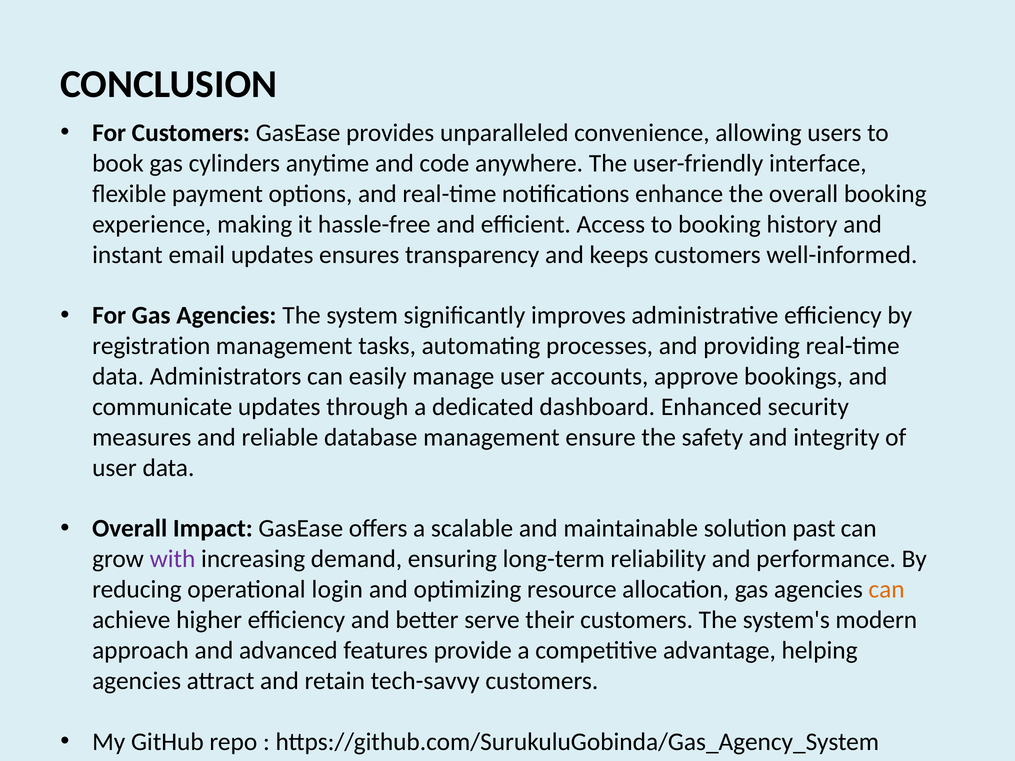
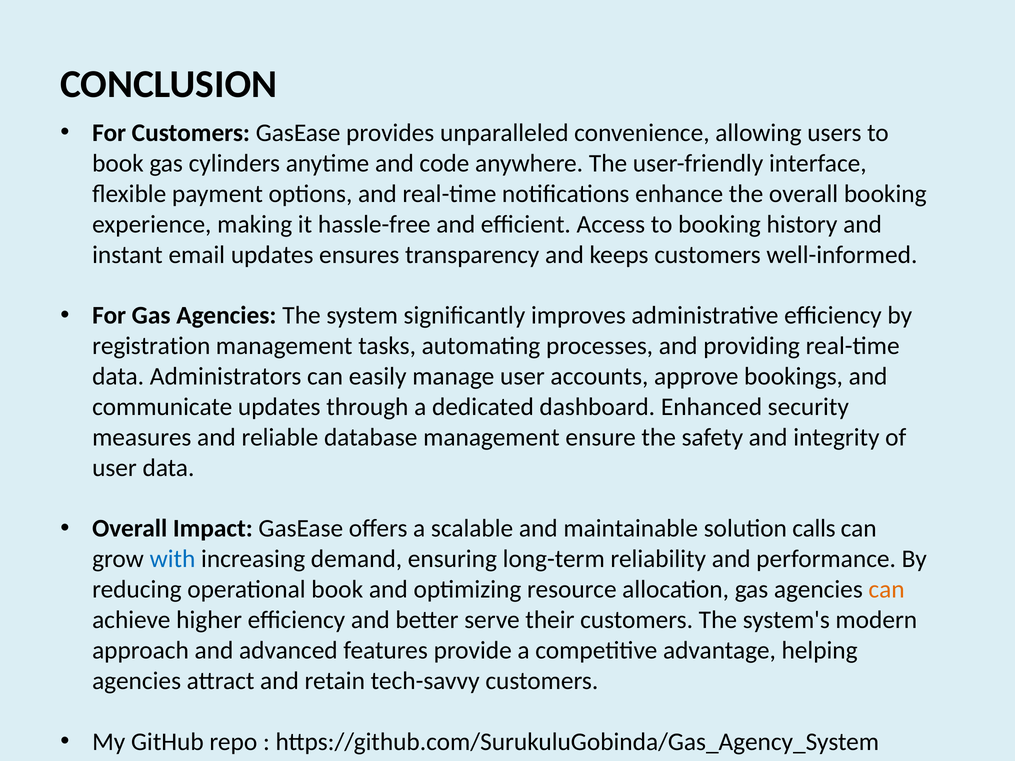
past: past -> calls
with colour: purple -> blue
operational login: login -> book
